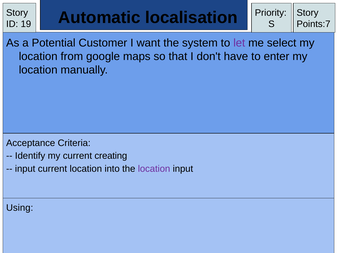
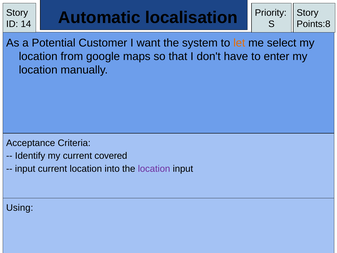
19: 19 -> 14
Points:7: Points:7 -> Points:8
let colour: purple -> orange
creating: creating -> covered
